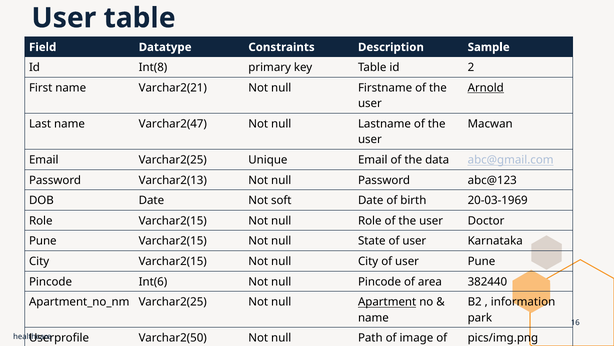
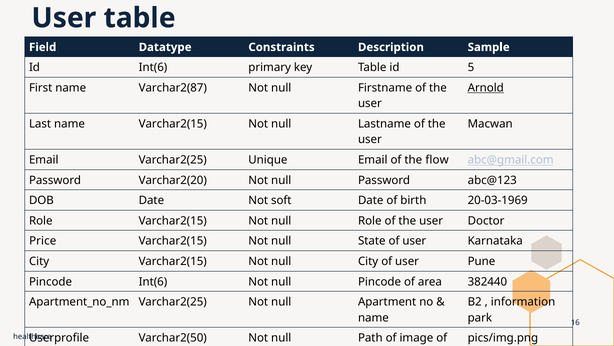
Id Int(8: Int(8 -> Int(6
2: 2 -> 5
Varchar2(21: Varchar2(21 -> Varchar2(87
name Varchar2(47: Varchar2(47 -> Varchar2(15
data: data -> flow
Varchar2(13: Varchar2(13 -> Varchar2(20
Pune at (43, 241): Pune -> Price
Apartment underline: present -> none
